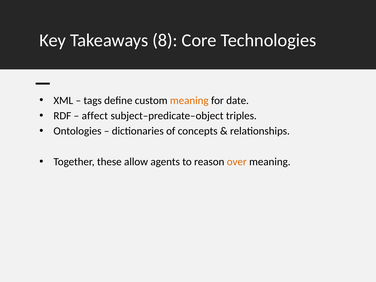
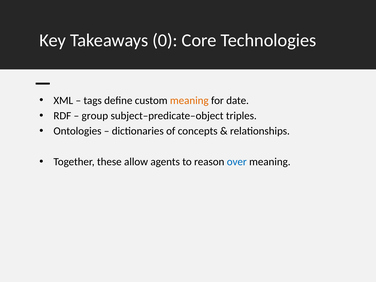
8: 8 -> 0
affect: affect -> group
over colour: orange -> blue
